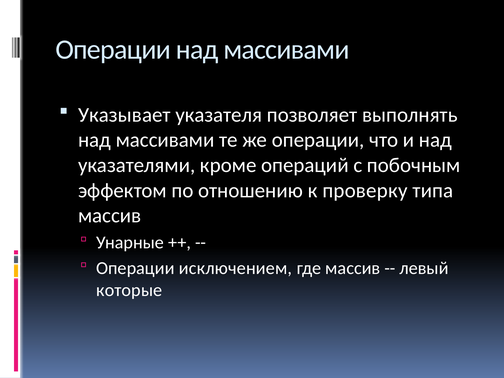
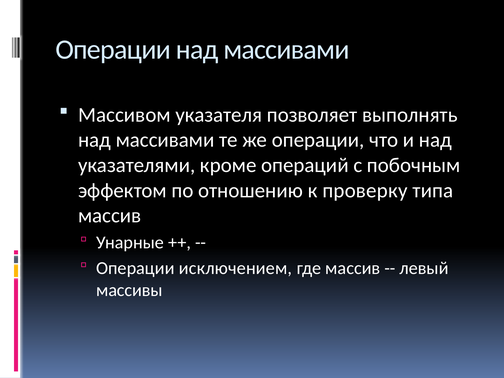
Указывает: Указывает -> Массивом
которые: которые -> массивы
